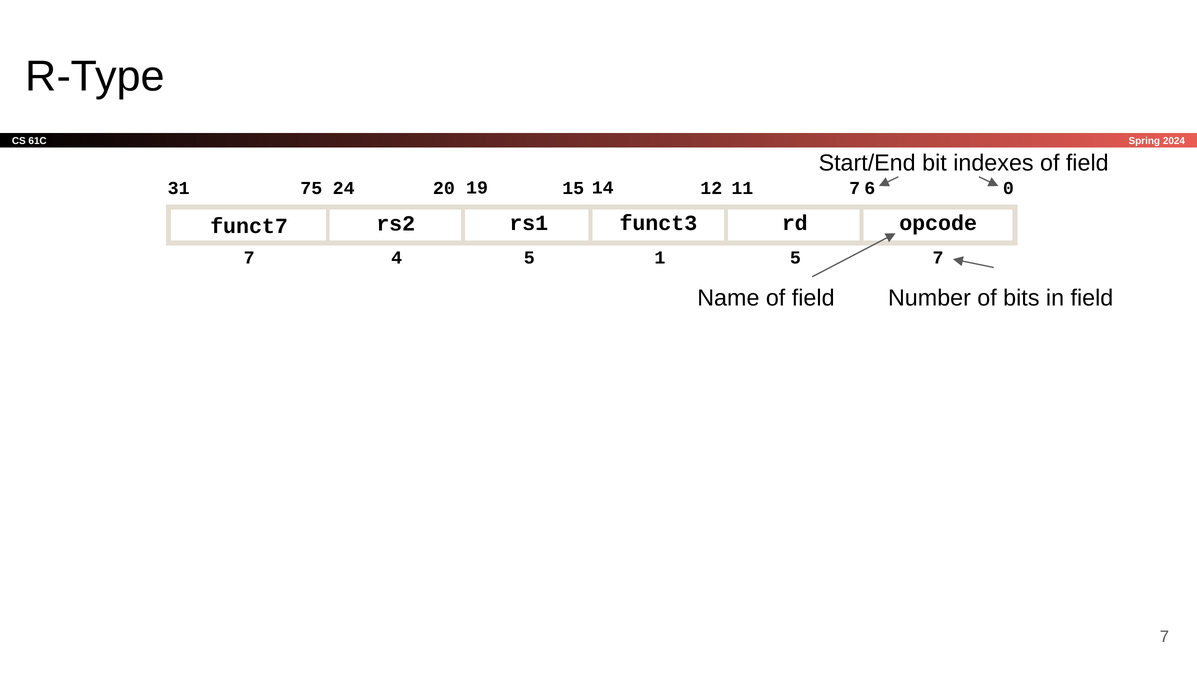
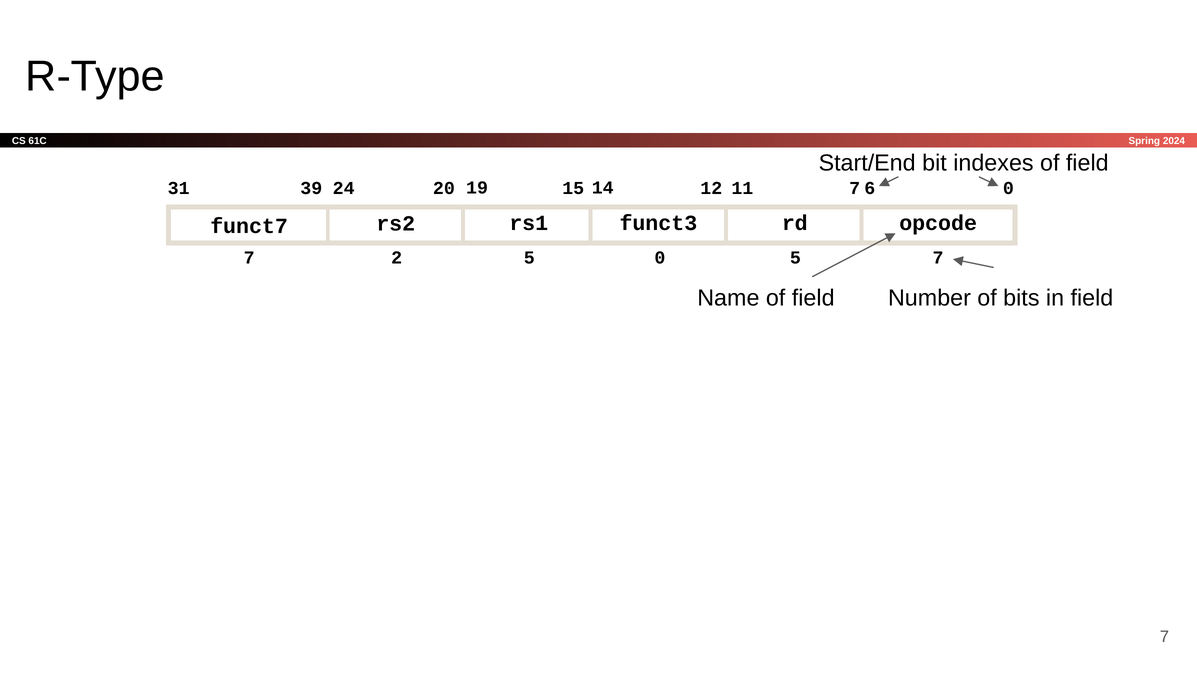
75: 75 -> 39
4: 4 -> 2
5 1: 1 -> 0
